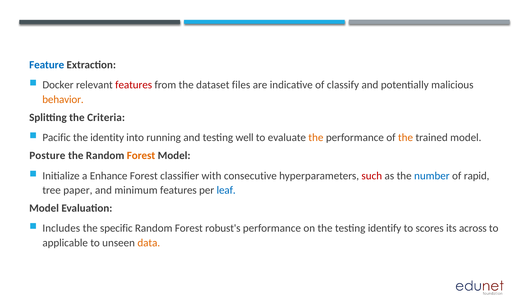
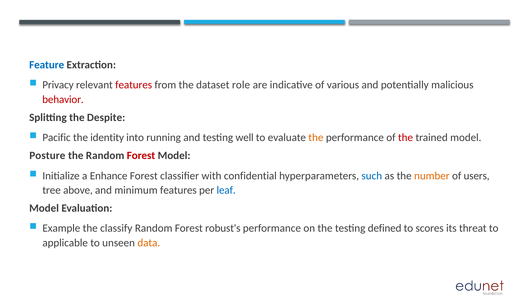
Docker: Docker -> Privacy
files: files -> role
classify: classify -> various
behavior colour: orange -> red
Criteria: Criteria -> Despite
the at (406, 137) colour: orange -> red
Forest at (141, 155) colour: orange -> red
consecutive: consecutive -> confidential
such colour: red -> blue
number colour: blue -> orange
rapid: rapid -> users
paper: paper -> above
Includes: Includes -> Example
specific: specific -> classify
identify: identify -> defined
across: across -> threat
